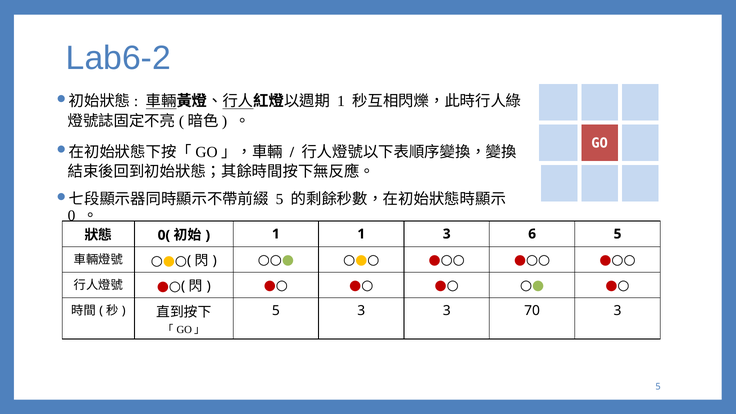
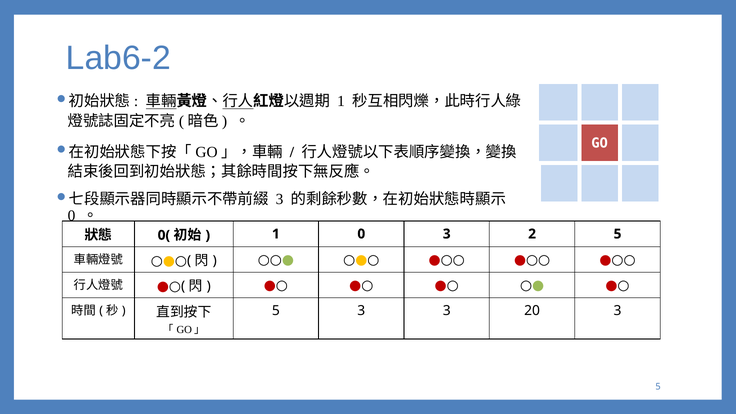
5 at (280, 199): 5 -> 3
1 1: 1 -> 0
6: 6 -> 2
70: 70 -> 20
